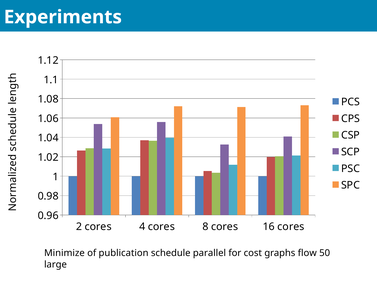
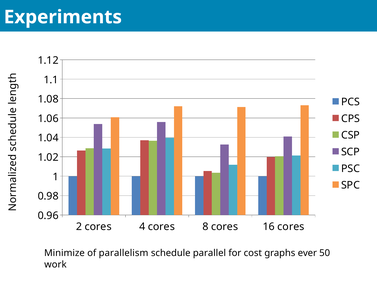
publication: publication -> parallelism
flow: flow -> ever
large: large -> work
